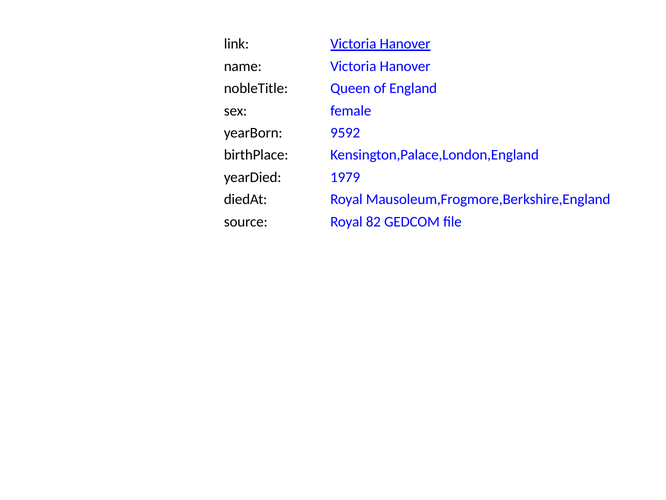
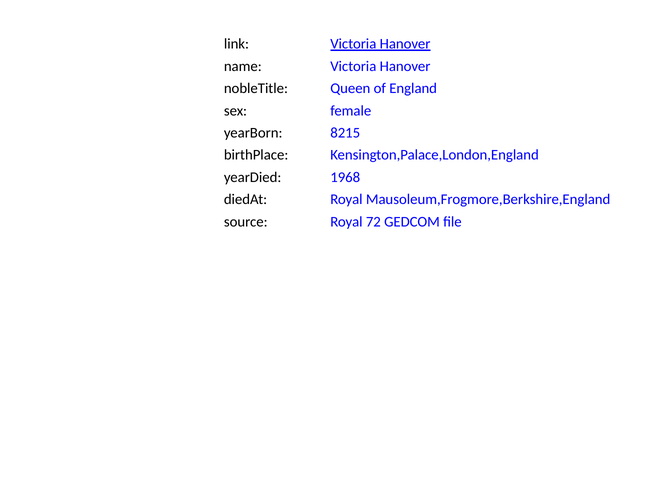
9592: 9592 -> 8215
1979: 1979 -> 1968
82: 82 -> 72
